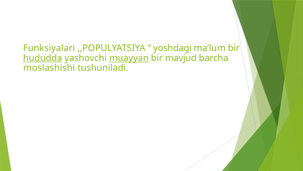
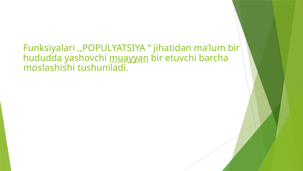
yoshdagi: yoshdagi -> jihatidan
hududda underline: present -> none
mavjud: mavjud -> etuvchi
